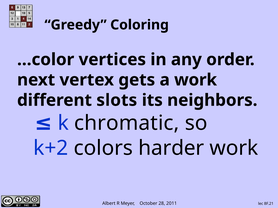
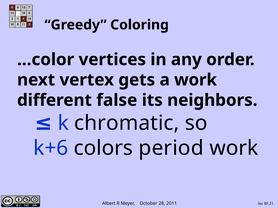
slots: slots -> false
k+2: k+2 -> k+6
harder: harder -> period
